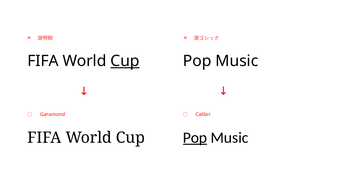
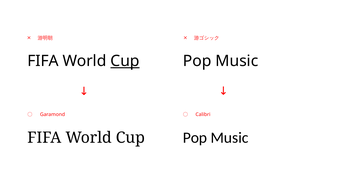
Pop at (195, 137) underline: present -> none
